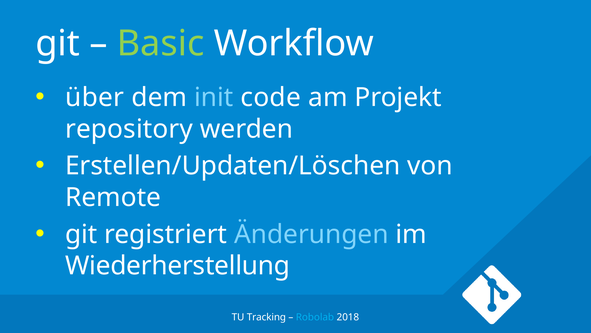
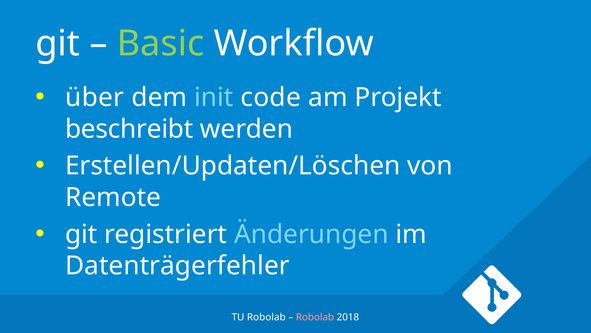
repository: repository -> beschreibt
Wiederherstellung: Wiederherstellung -> Datenträgerfehler
TU Tracking: Tracking -> Robolab
Robolab at (315, 317) colour: light blue -> pink
